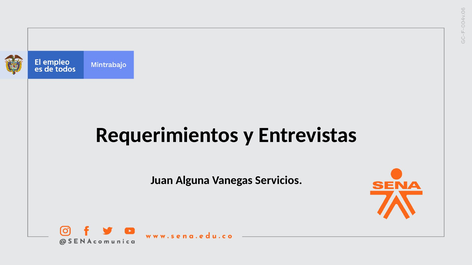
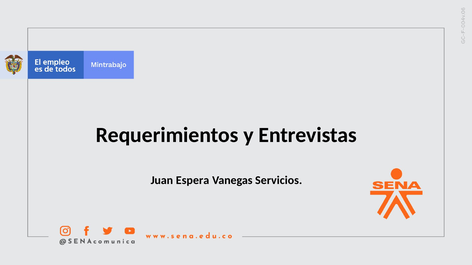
Alguna: Alguna -> Espera
